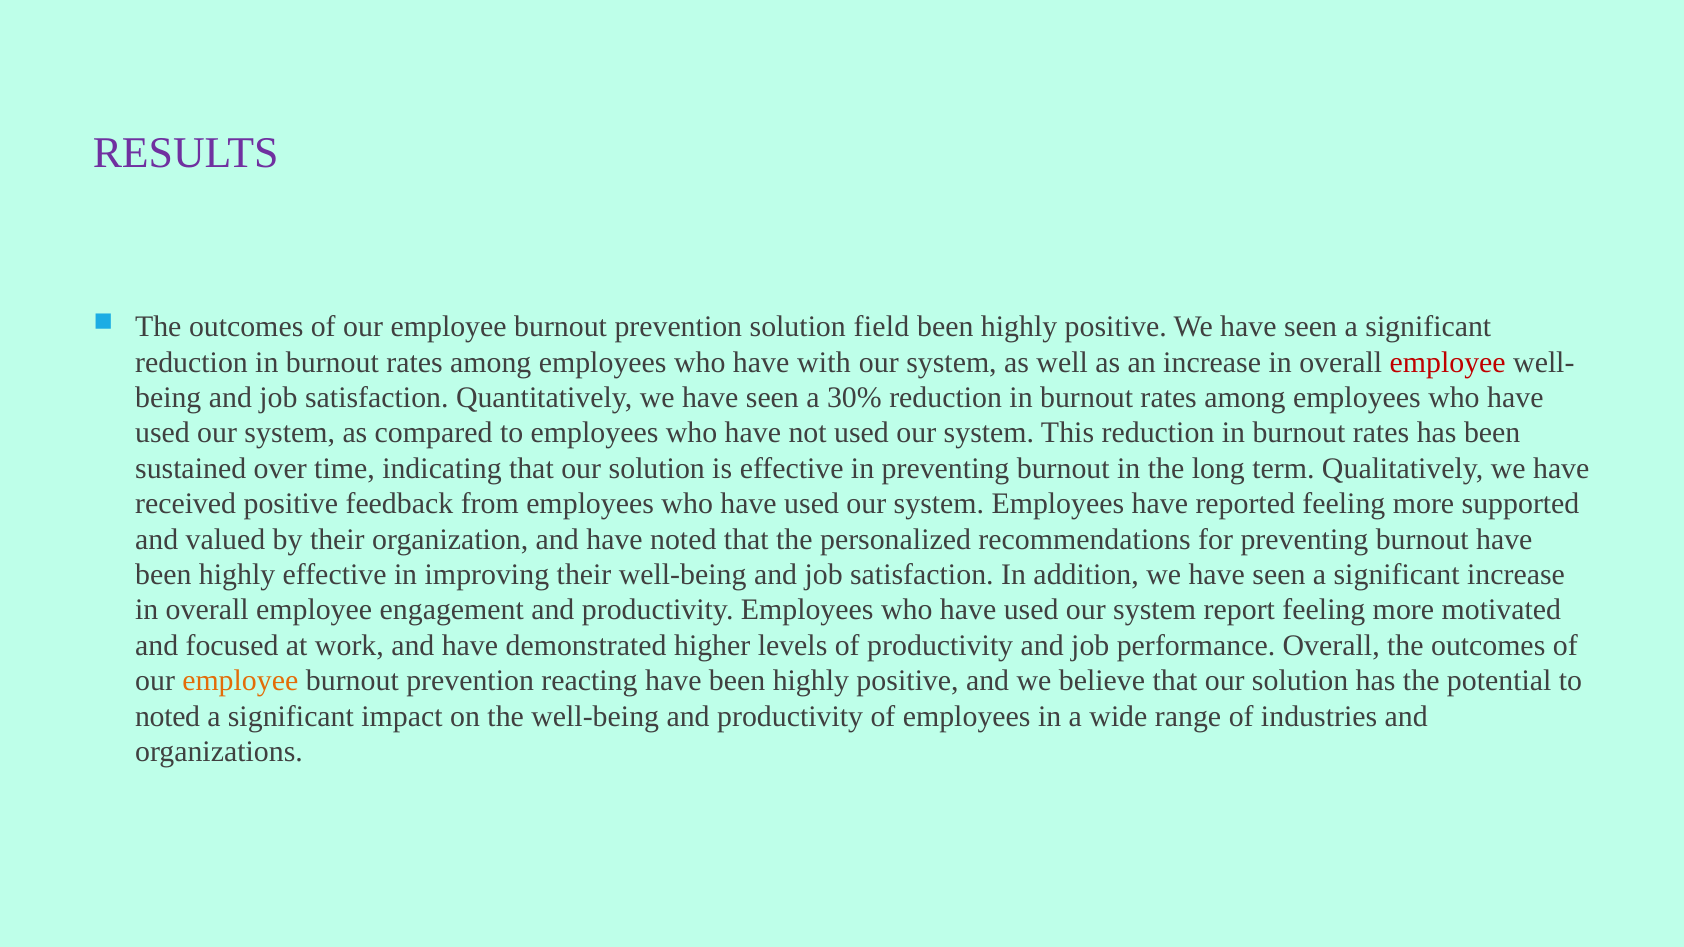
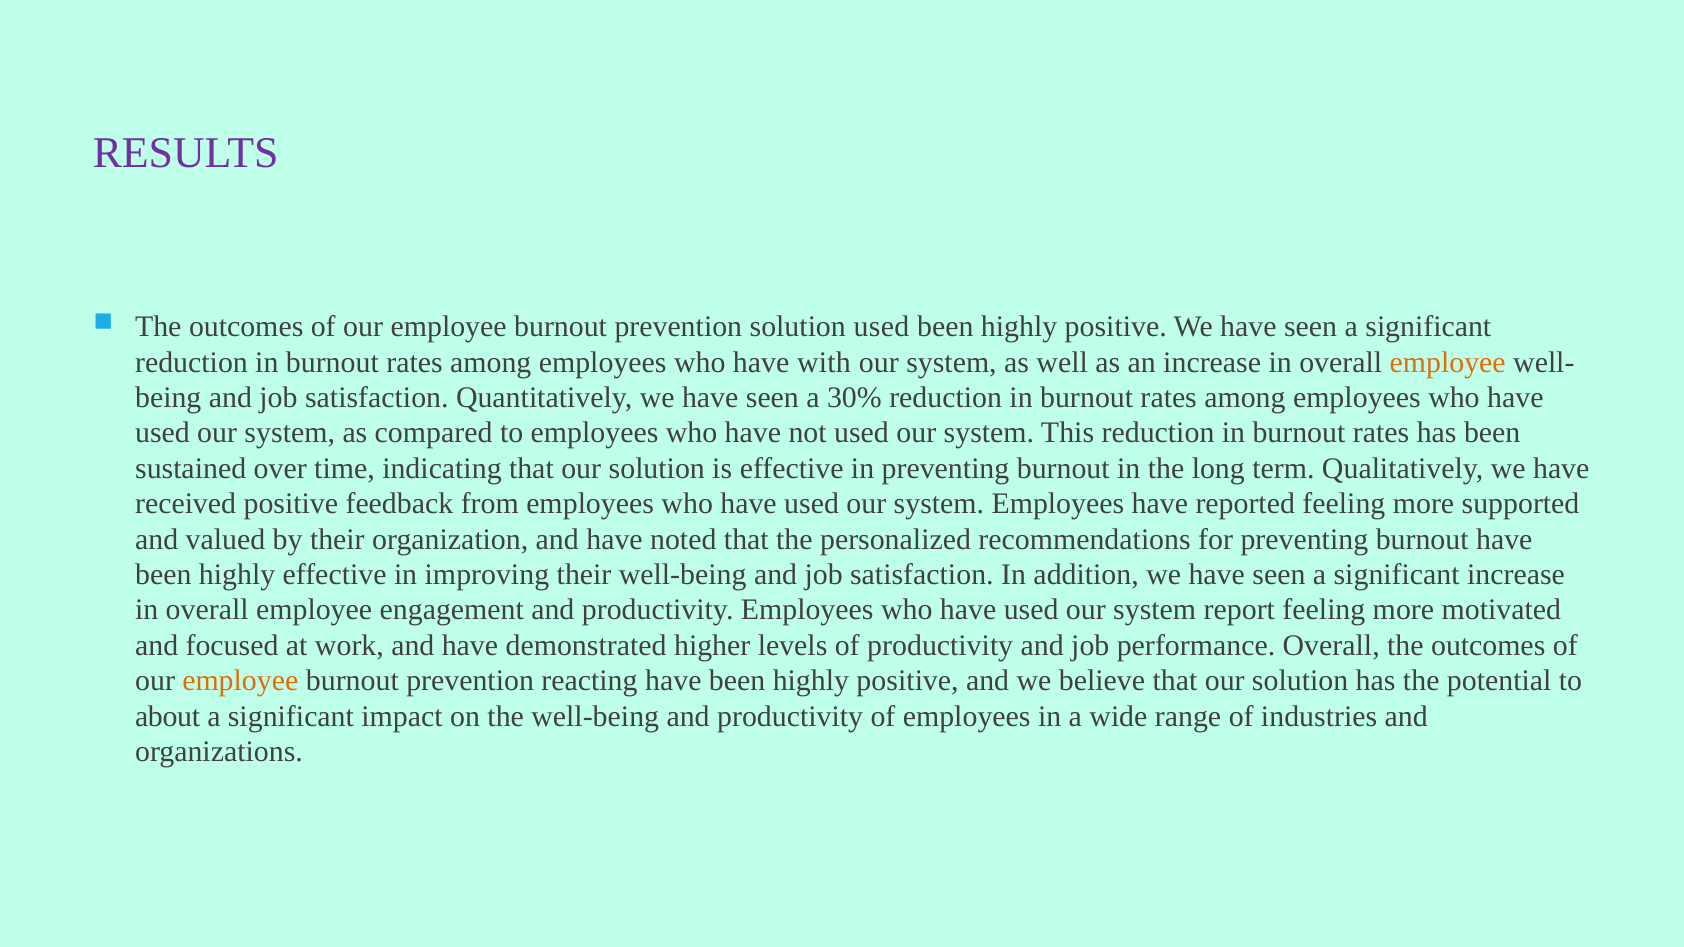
solution field: field -> used
employee at (1448, 362) colour: red -> orange
noted at (168, 716): noted -> about
